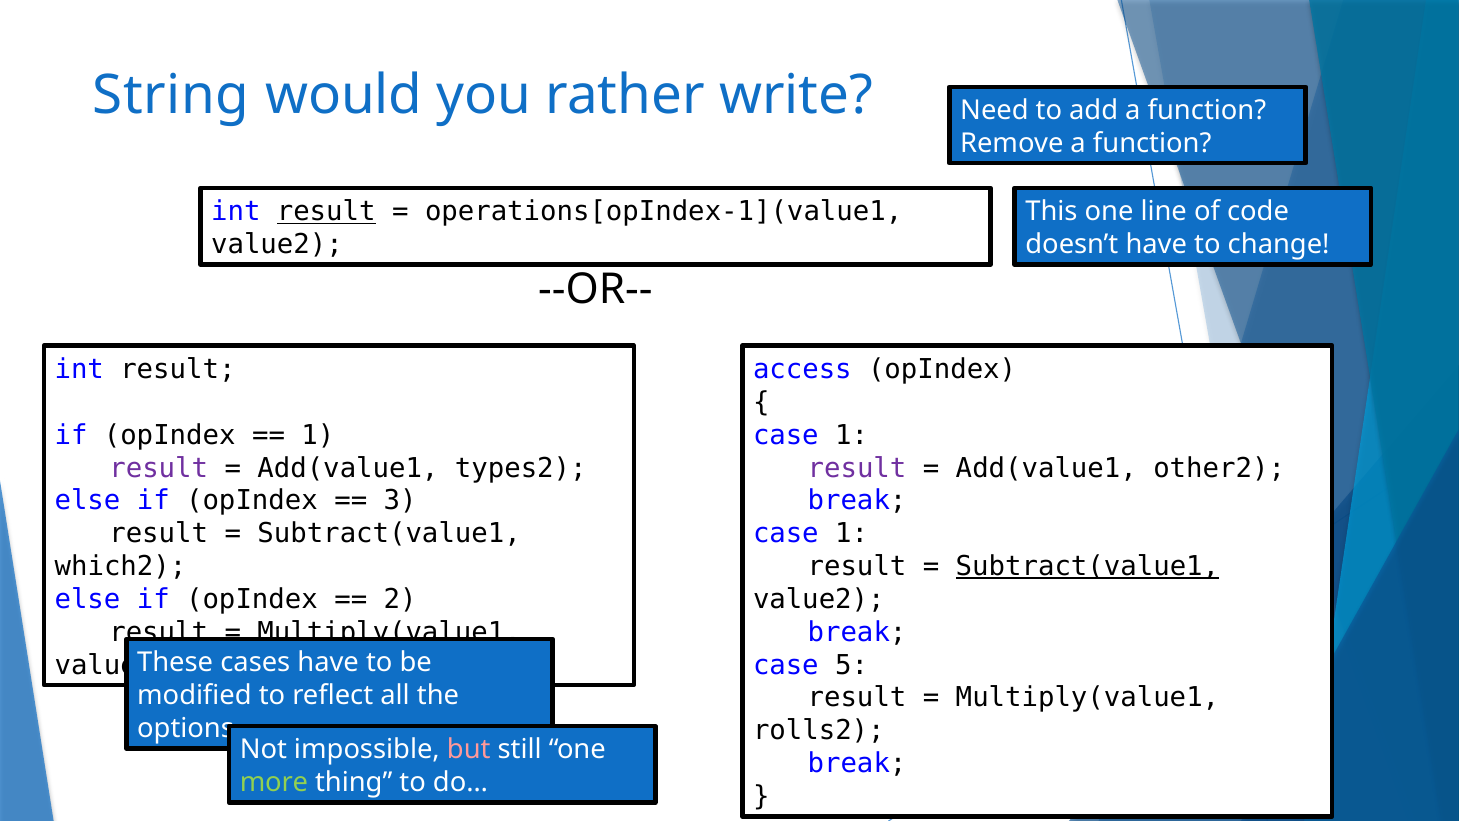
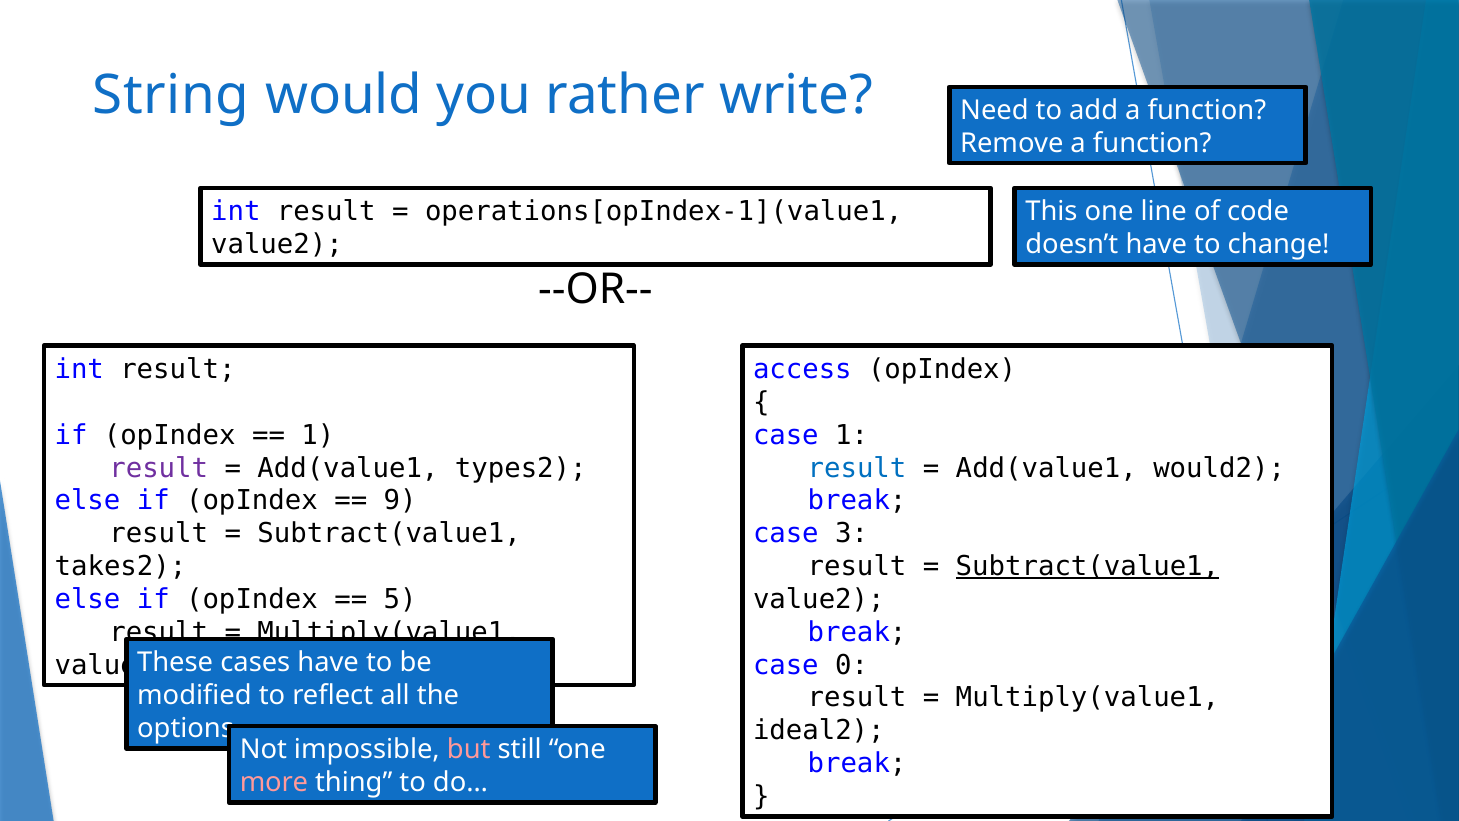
result at (326, 212) underline: present -> none
result at (857, 468) colour: purple -> blue
other2: other2 -> would2
3: 3 -> 9
1 at (852, 533): 1 -> 3
which2: which2 -> takes2
2: 2 -> 5
5: 5 -> 0
rolls2: rolls2 -> ideal2
more colour: light green -> pink
